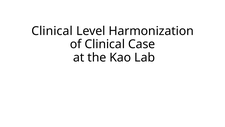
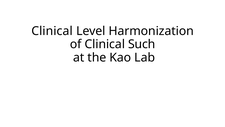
Case: Case -> Such
